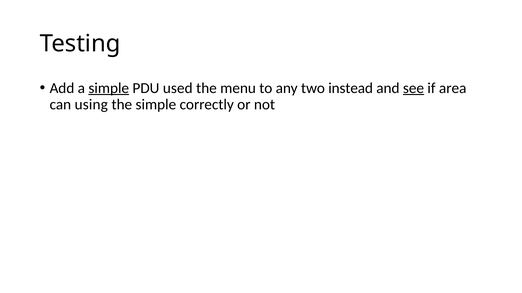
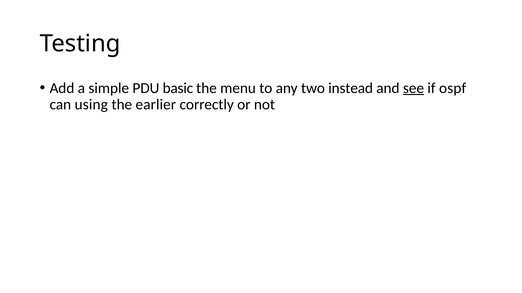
simple at (109, 88) underline: present -> none
used: used -> basic
area: area -> ospf
the simple: simple -> earlier
